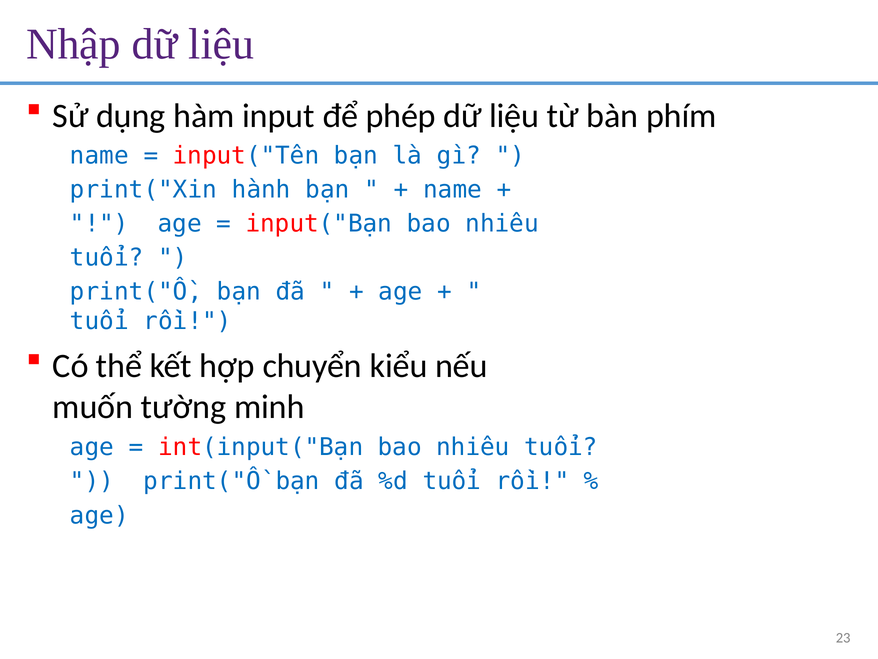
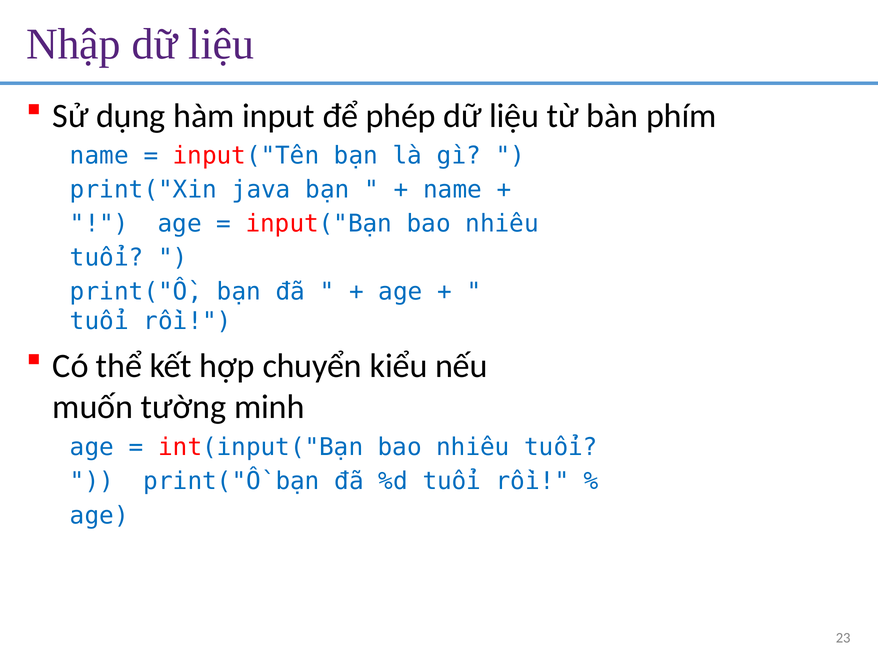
hành: hành -> java
